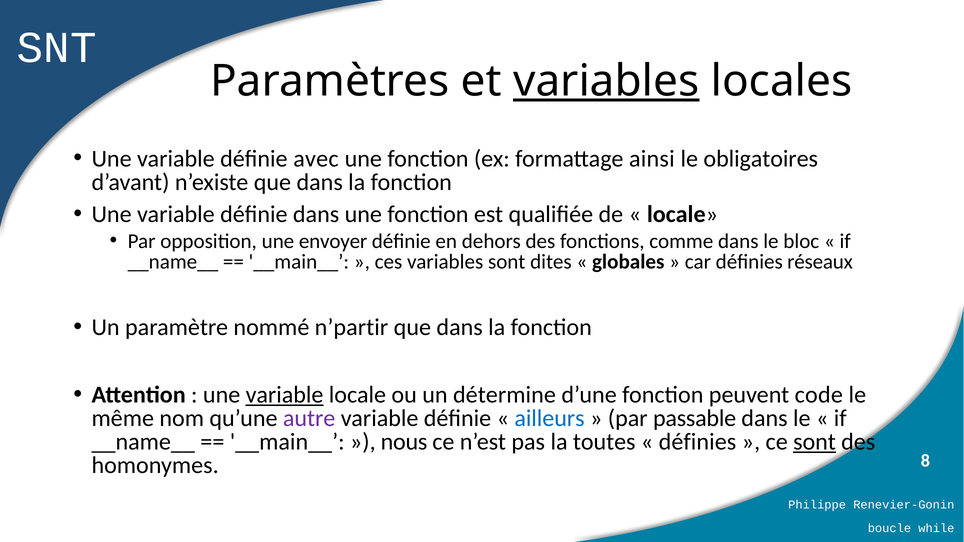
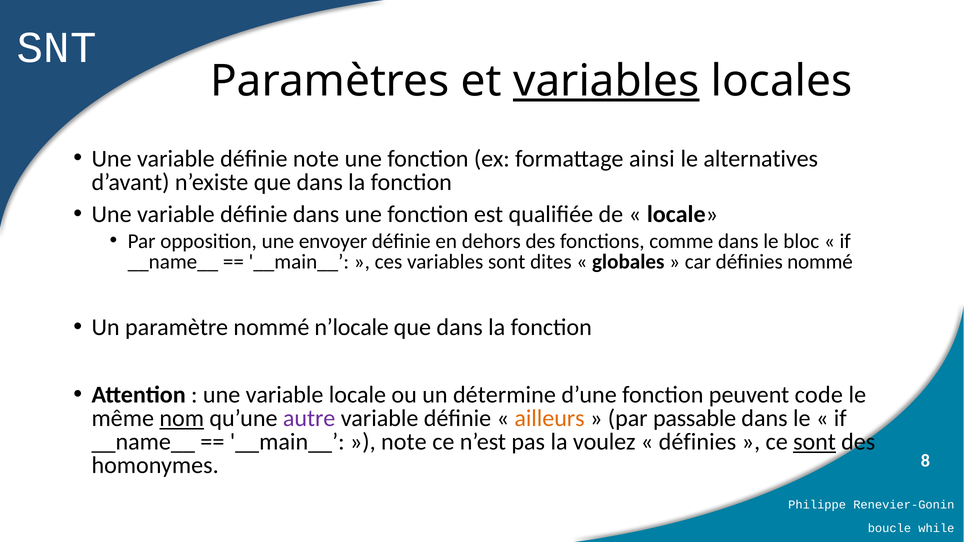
définie avec: avec -> note
obligatoires: obligatoires -> alternatives
définies réseaux: réseaux -> nommé
n’partir: n’partir -> n’locale
variable at (285, 395) underline: present -> none
nom underline: none -> present
ailleurs colour: blue -> orange
nous at (404, 442): nous -> note
toutes: toutes -> voulez
